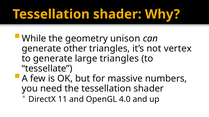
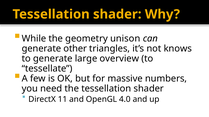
vertex: vertex -> knows
large triangles: triangles -> overview
